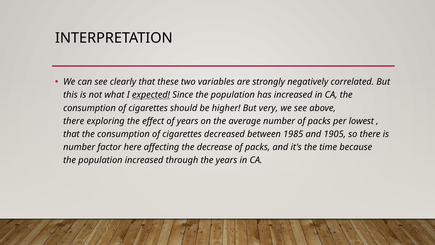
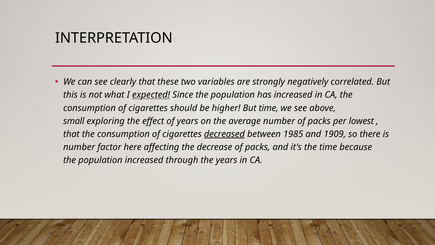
But very: very -> time
there at (74, 121): there -> small
decreased underline: none -> present
1905: 1905 -> 1909
